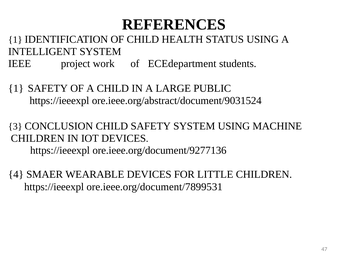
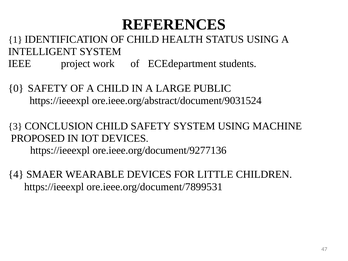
1 at (16, 88): 1 -> 0
CHILDREN at (38, 138): CHILDREN -> PROPOSED
